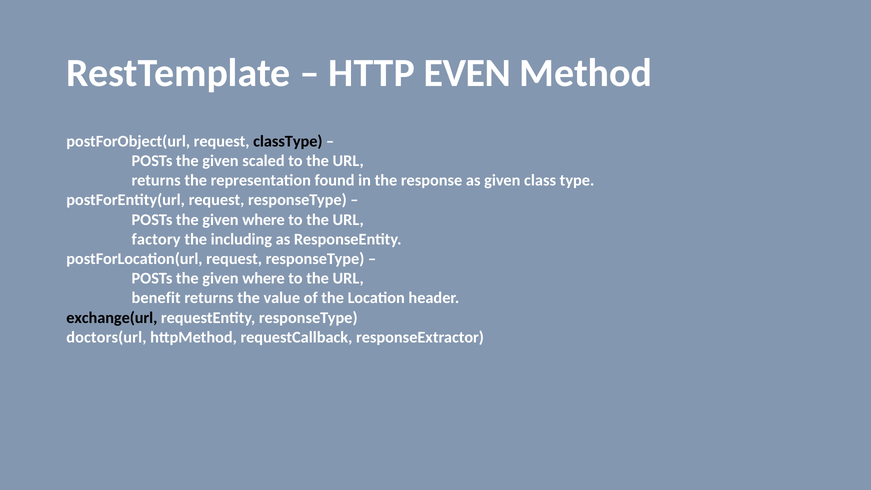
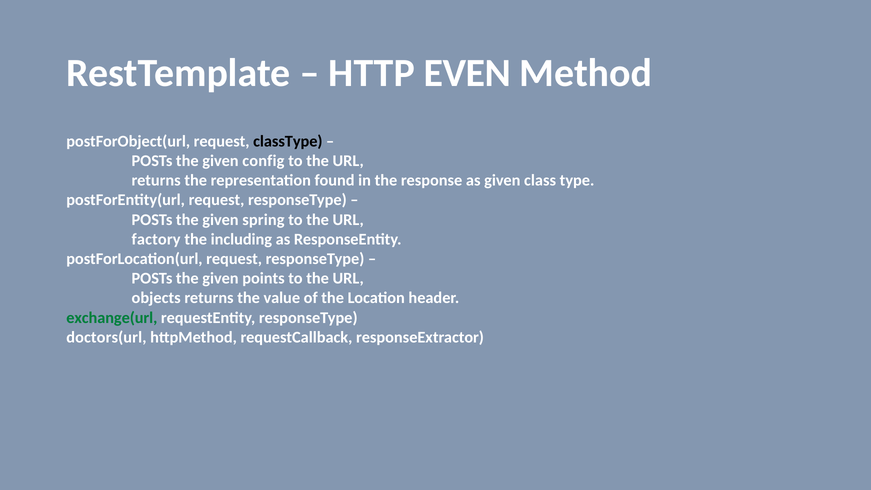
scaled: scaled -> config
where at (264, 220): where -> spring
where at (264, 278): where -> points
benefit: benefit -> objects
exchange(url colour: black -> green
